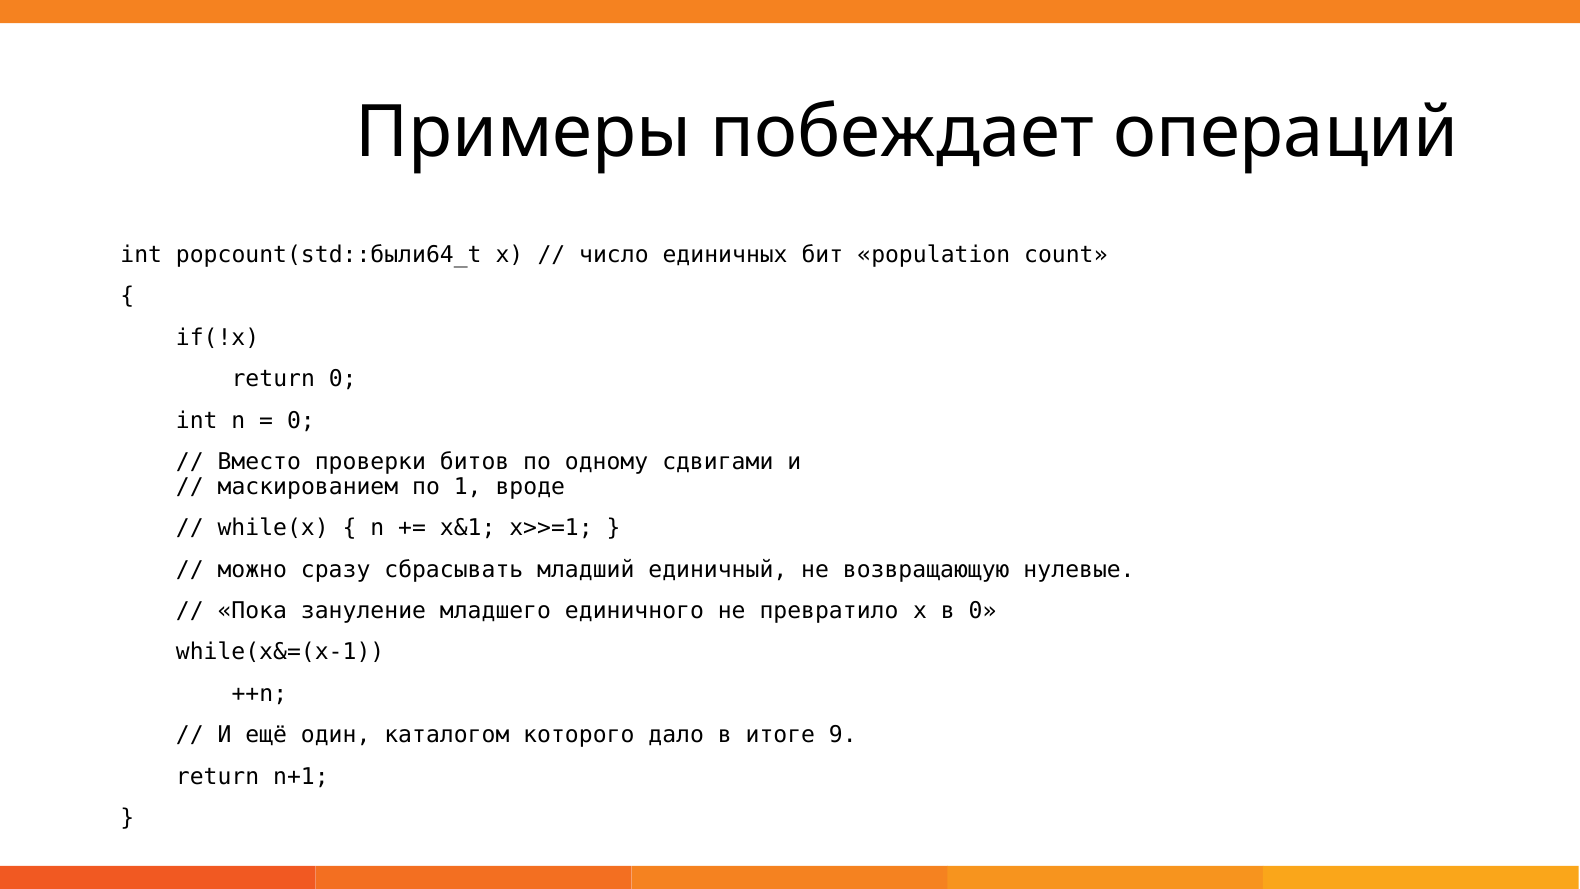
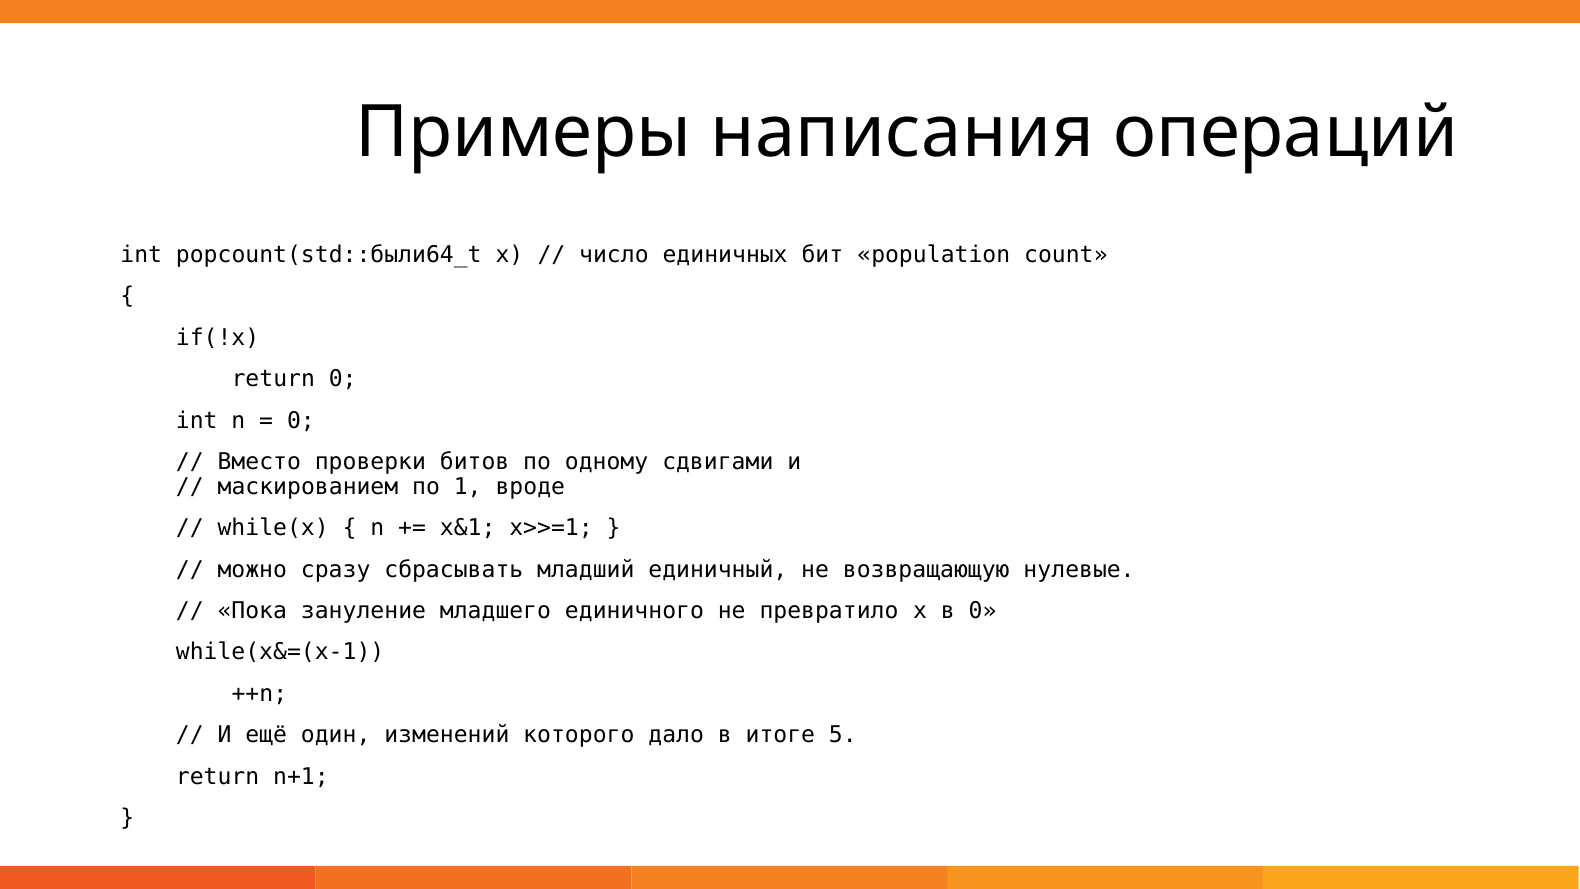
побеждает: побеждает -> написания
каталогом: каталогом -> изменений
9: 9 -> 5
